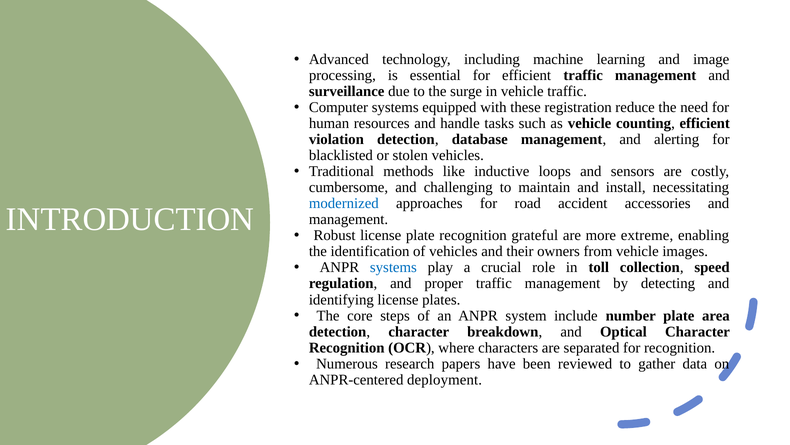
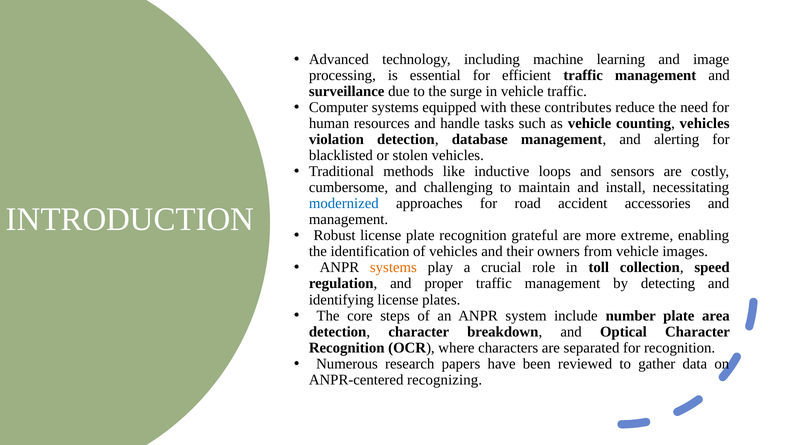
registration: registration -> contributes
counting efficient: efficient -> vehicles
systems at (393, 267) colour: blue -> orange
deployment: deployment -> recognizing
